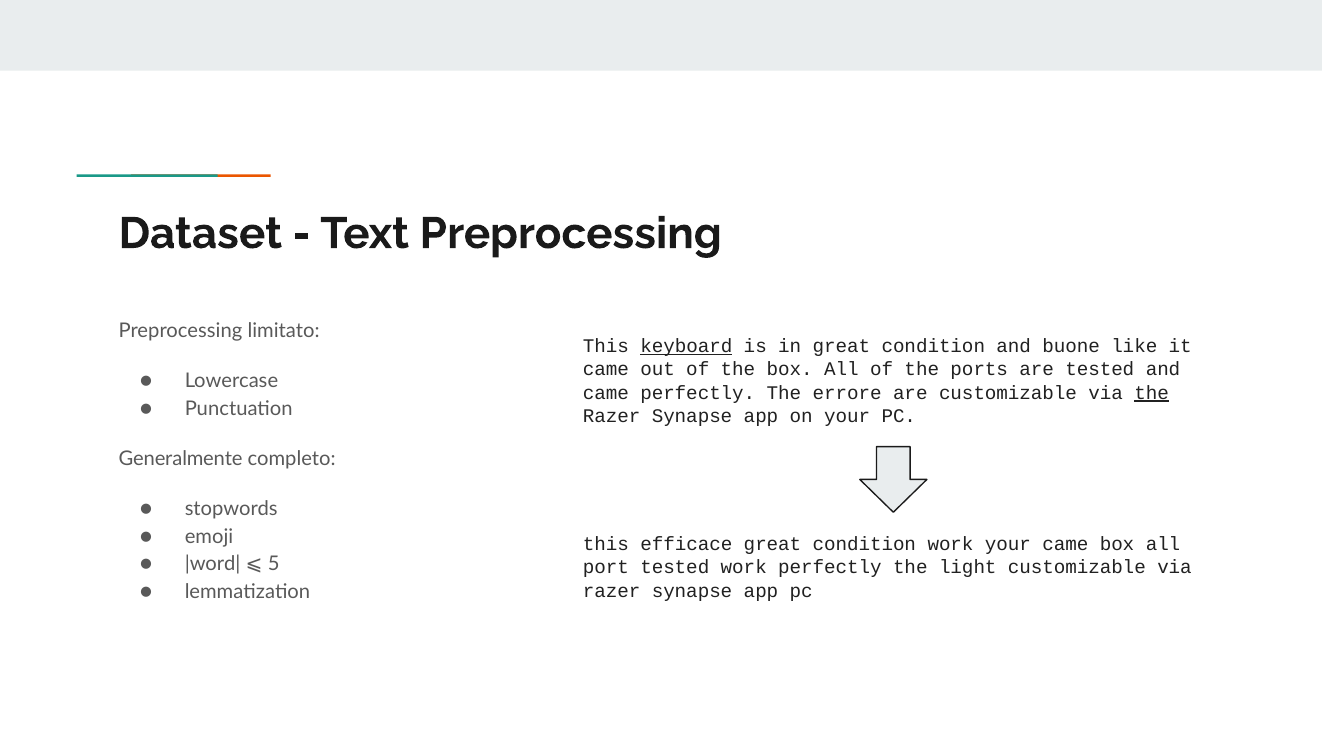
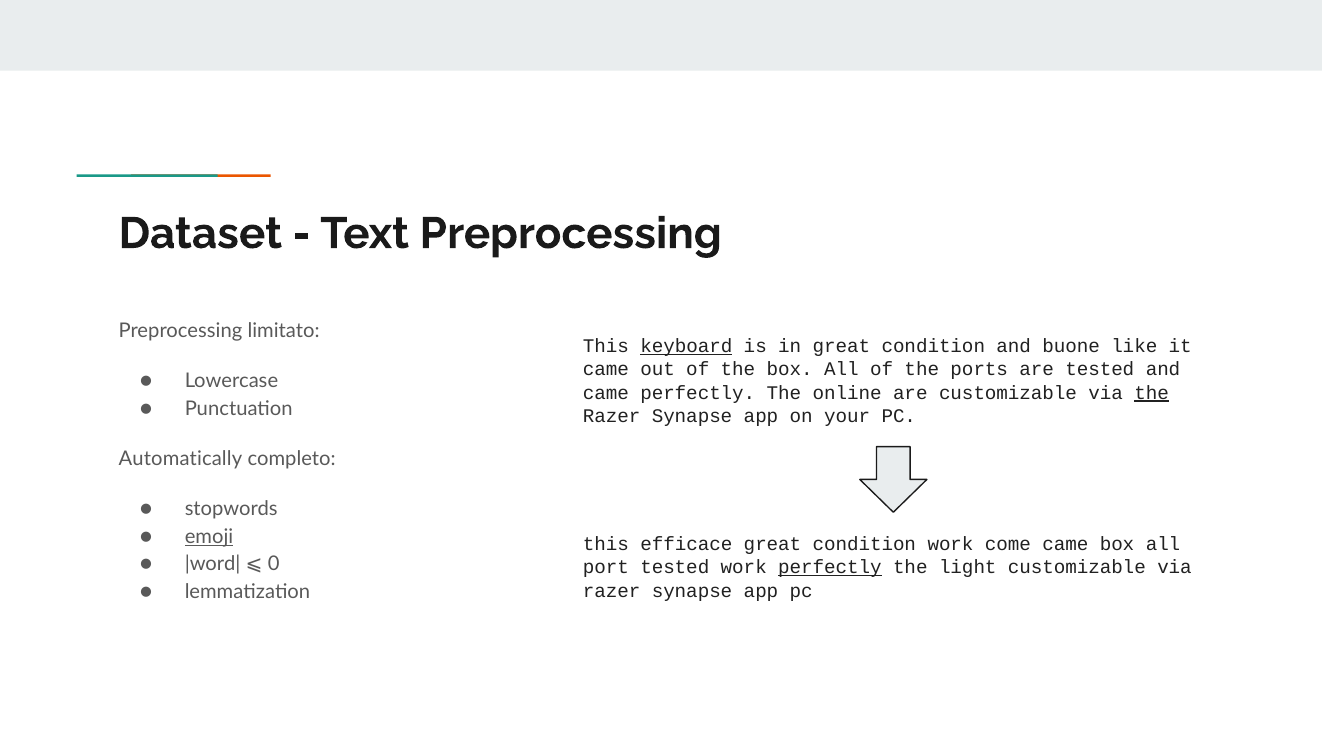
errore: errore -> online
Generalmente: Generalmente -> Automatically
emoji underline: none -> present
work your: your -> come
5: 5 -> 0
perfectly at (830, 567) underline: none -> present
